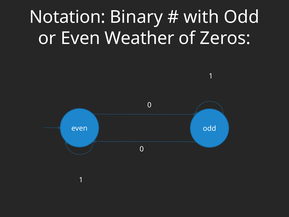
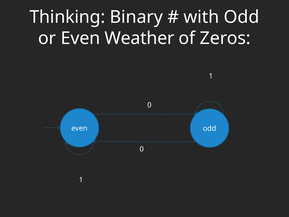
Notation: Notation -> Thinking
